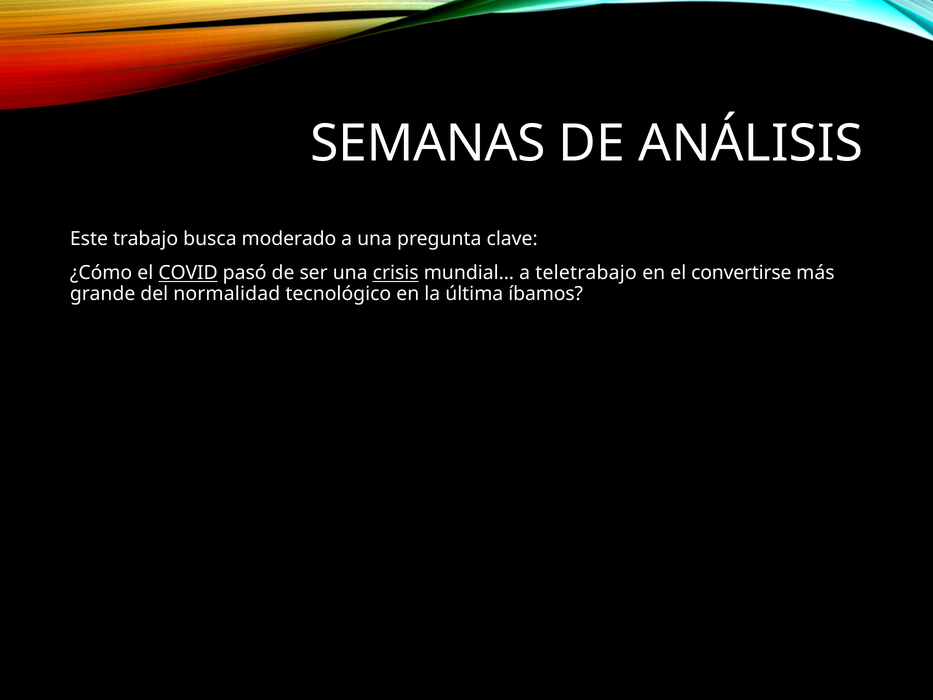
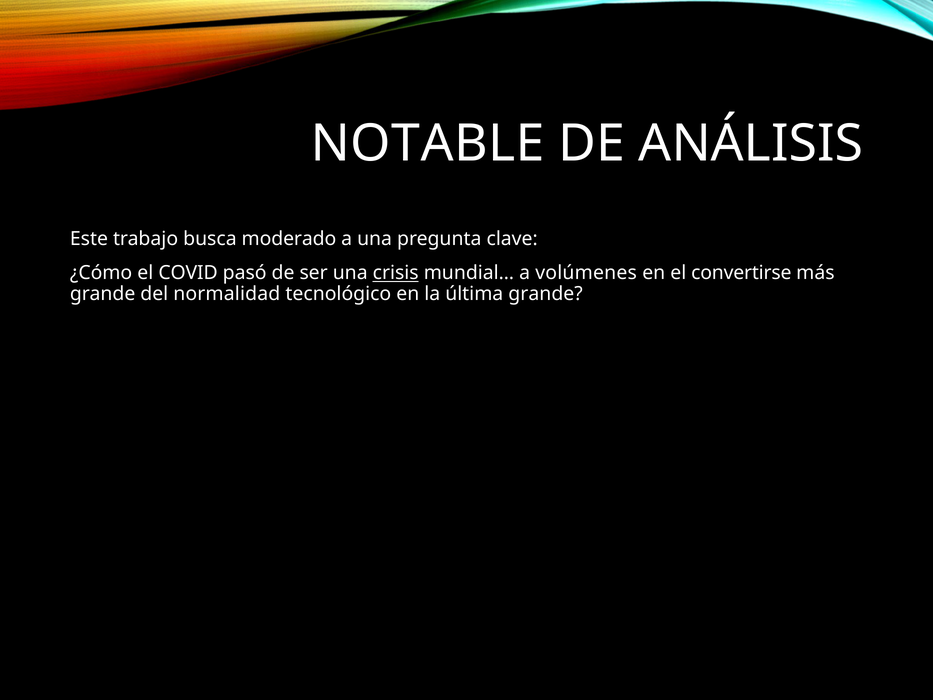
SEMANAS: SEMANAS -> NOTABLE
COVID underline: present -> none
teletrabajo: teletrabajo -> volúmenes
última íbamos: íbamos -> grande
